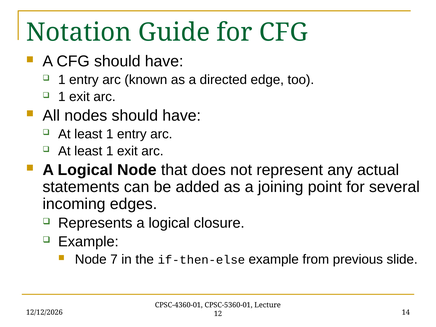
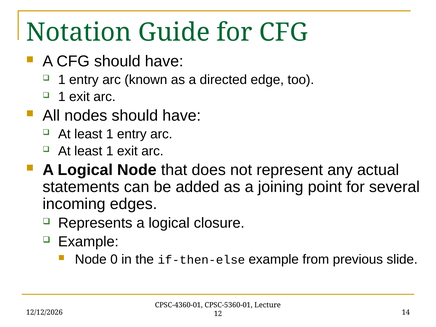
7: 7 -> 0
